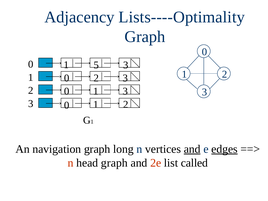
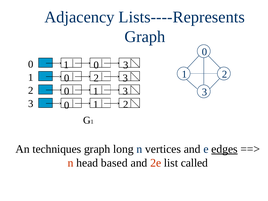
Lists----Optimality: Lists----Optimality -> Lists----Represents
1 5: 5 -> 0
navigation: navigation -> techniques
and at (192, 149) underline: present -> none
head graph: graph -> based
